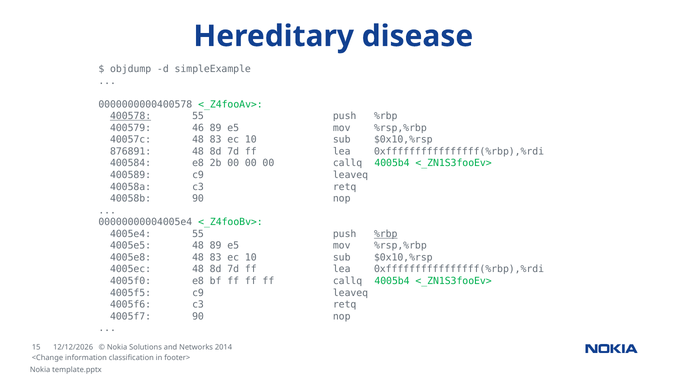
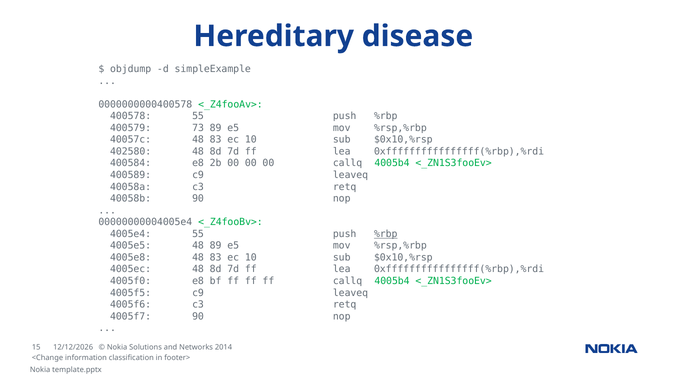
400578 underline: present -> none
46: 46 -> 73
876891: 876891 -> 402580
